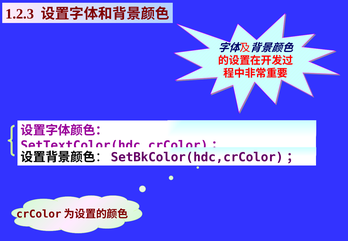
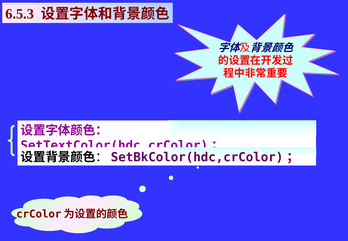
1.2.3: 1.2.3 -> 6.5.3
